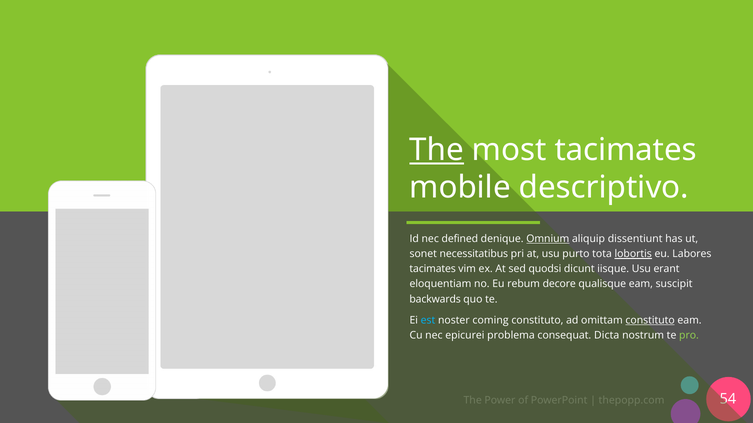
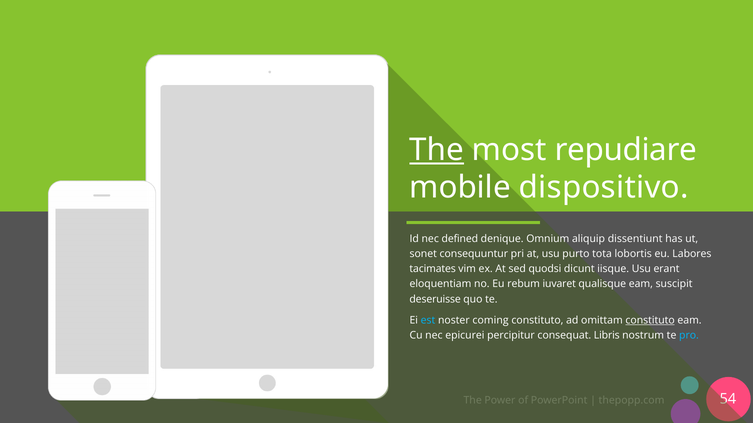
most tacimates: tacimates -> repudiare
descriptivo: descriptivo -> dispositivo
Omnium underline: present -> none
necessitatibus: necessitatibus -> consequuntur
lobortis underline: present -> none
decore: decore -> iuvaret
backwards: backwards -> deseruisse
problema: problema -> percipitur
Dicta: Dicta -> Libris
pro colour: light green -> light blue
